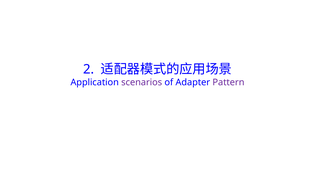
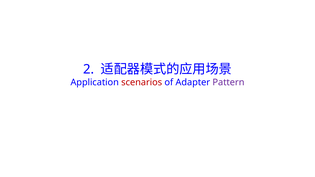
scenarios colour: purple -> red
